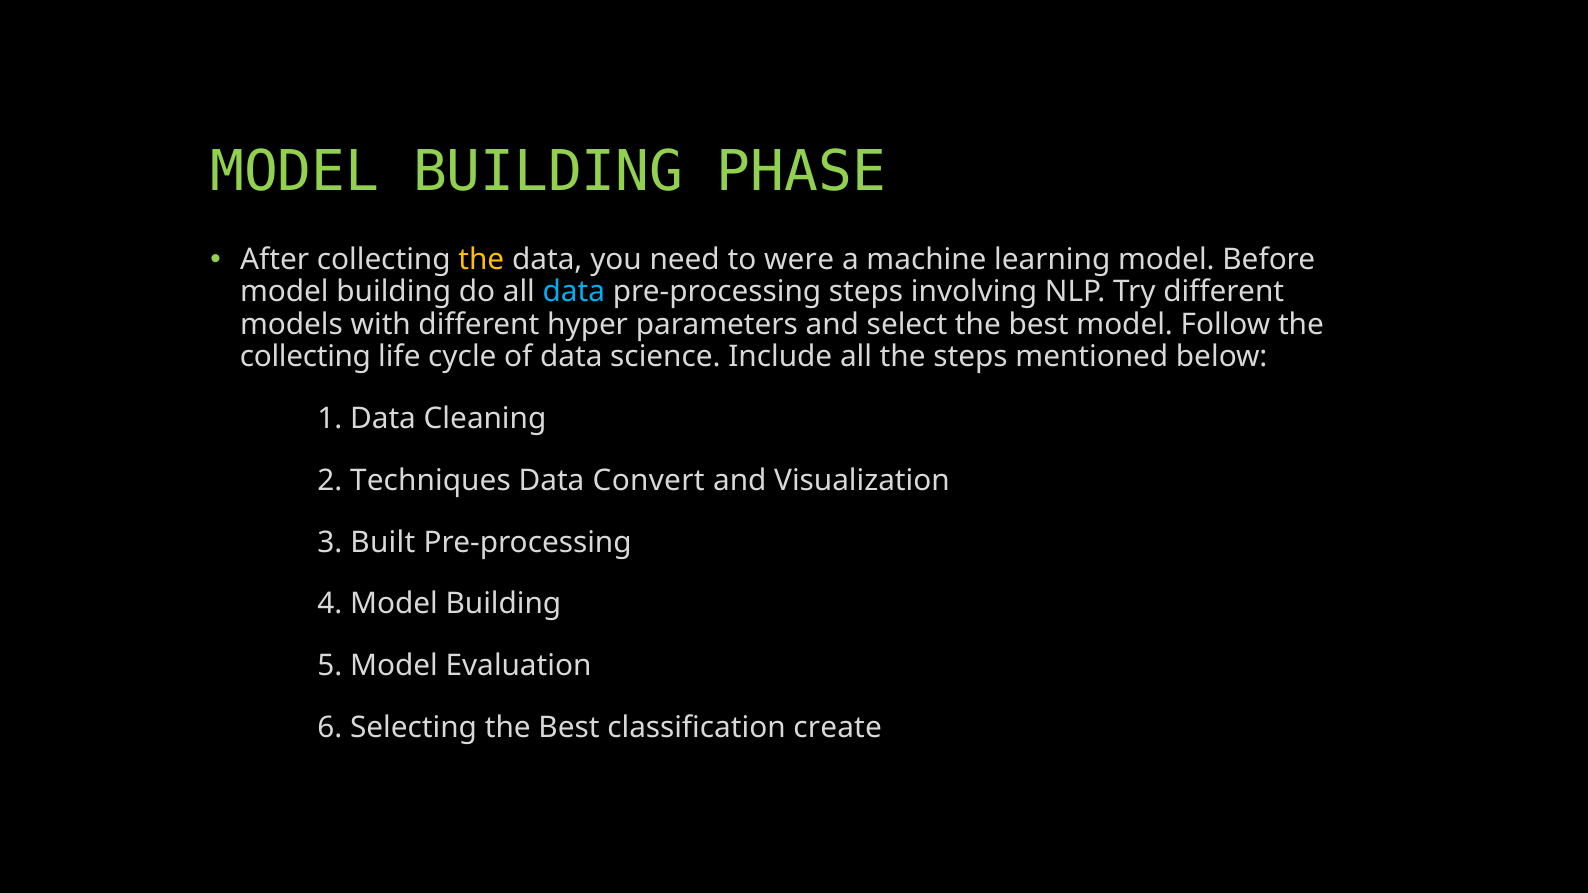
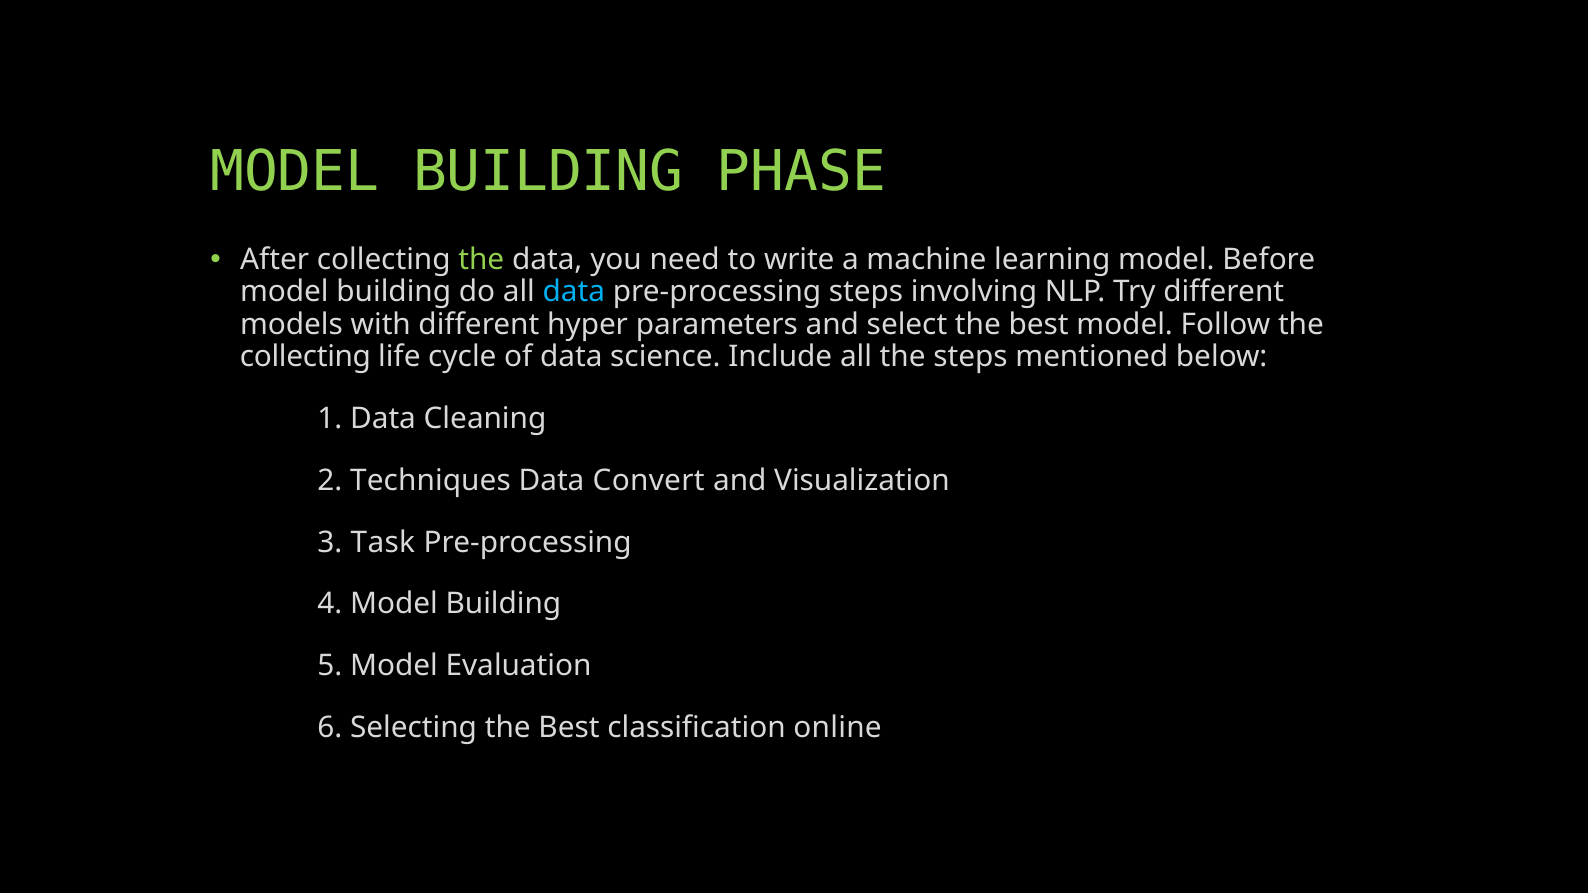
the at (481, 260) colour: yellow -> light green
were: were -> write
Built: Built -> Task
create: create -> online
